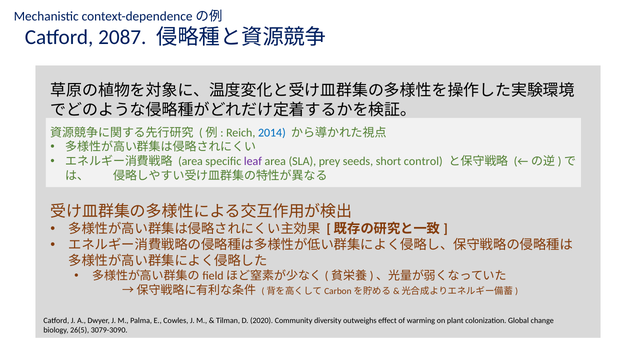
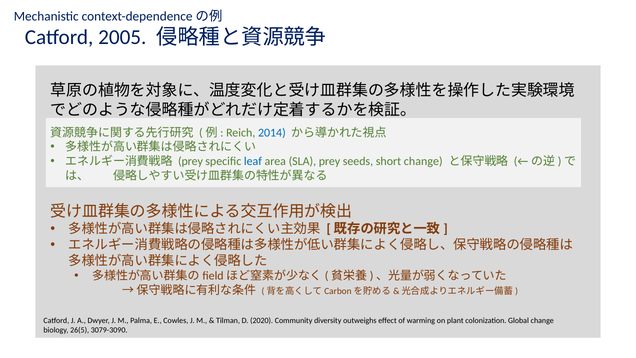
2087: 2087 -> 2005
area at (190, 161): area -> prey
leaf colour: purple -> blue
short control: control -> change
